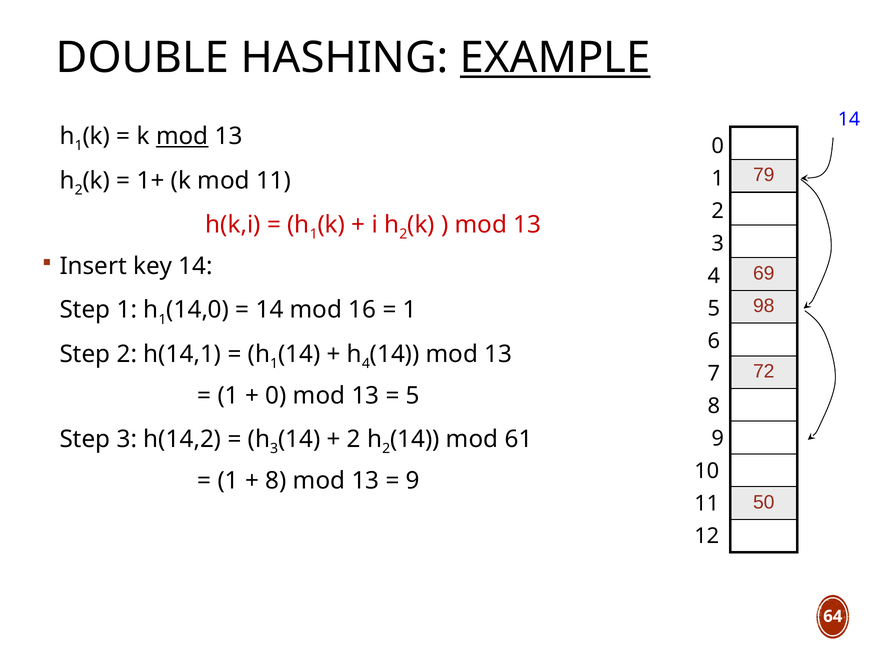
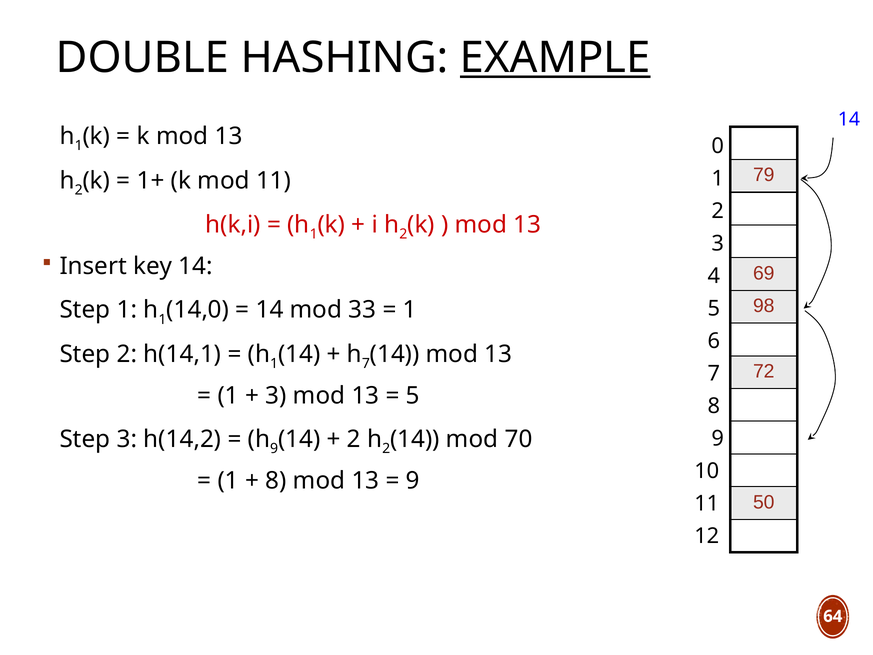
mod at (182, 136) underline: present -> none
16: 16 -> 33
4 at (366, 364): 4 -> 7
0 at (276, 396): 0 -> 3
3 at (274, 449): 3 -> 9
61: 61 -> 70
